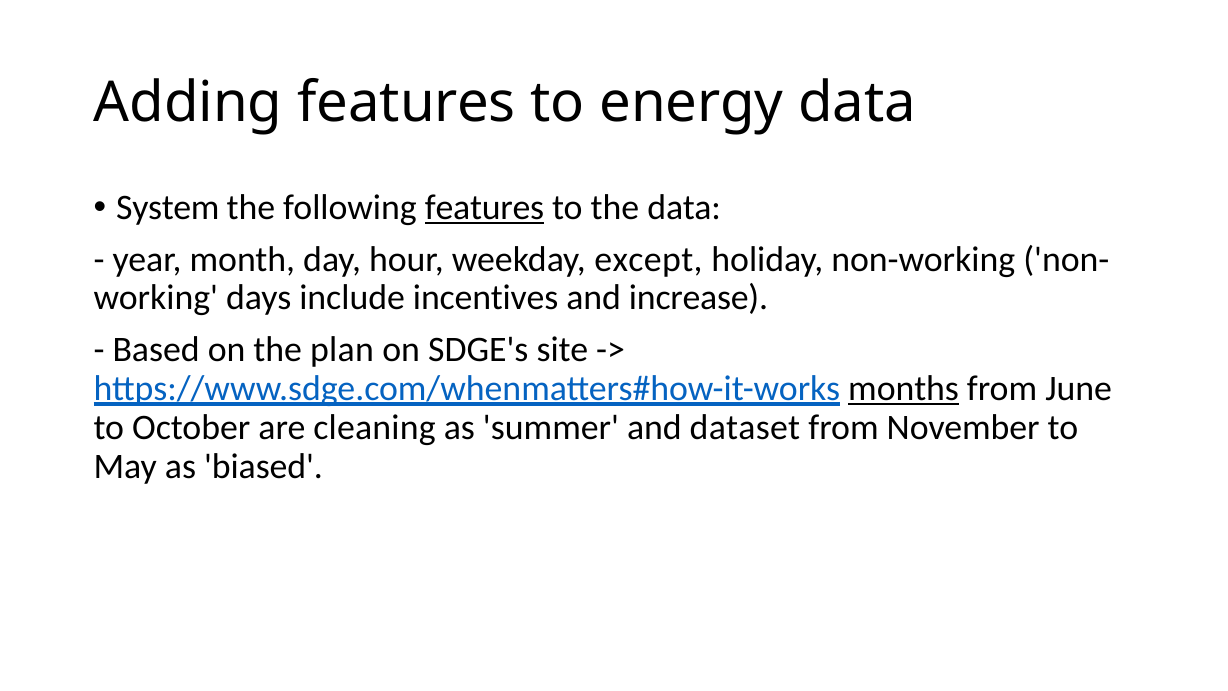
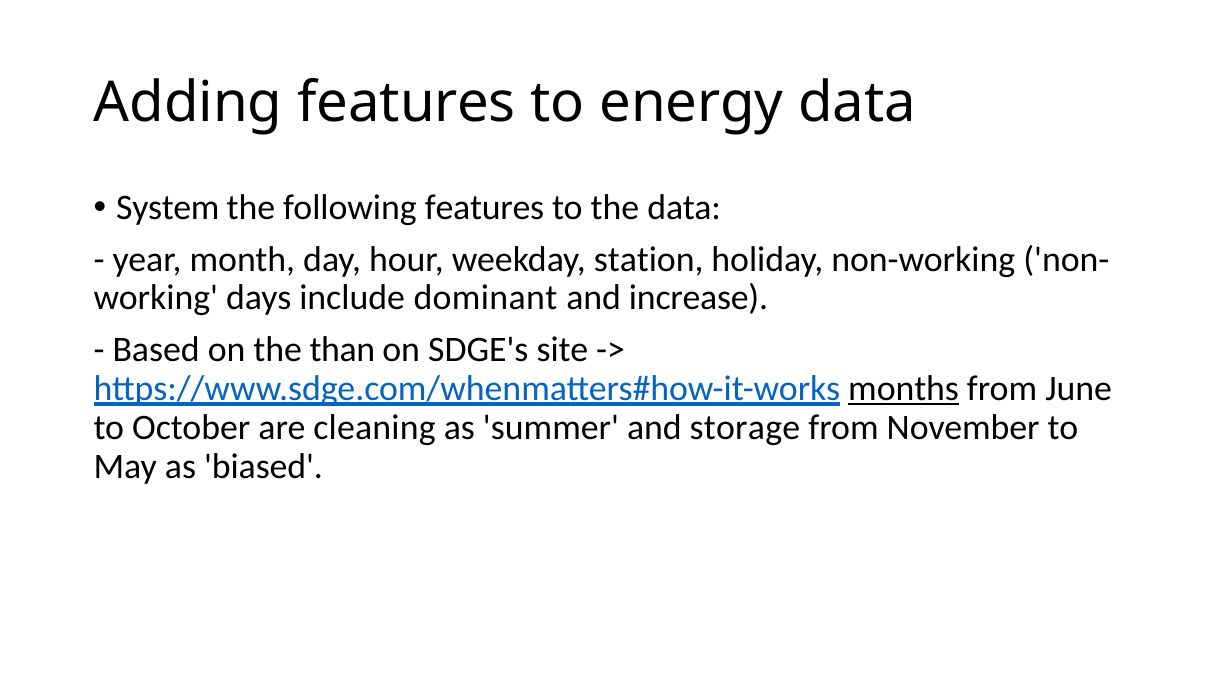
features at (484, 208) underline: present -> none
except: except -> station
incentives: incentives -> dominant
plan: plan -> than
dataset: dataset -> storage
